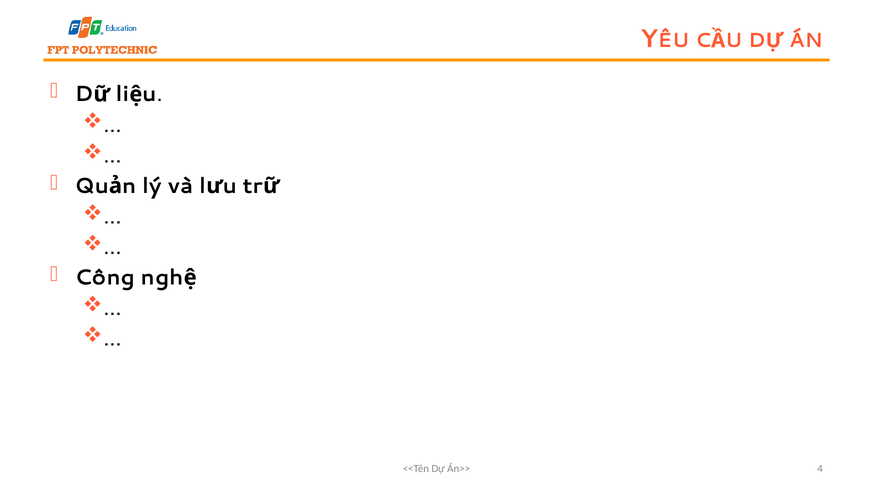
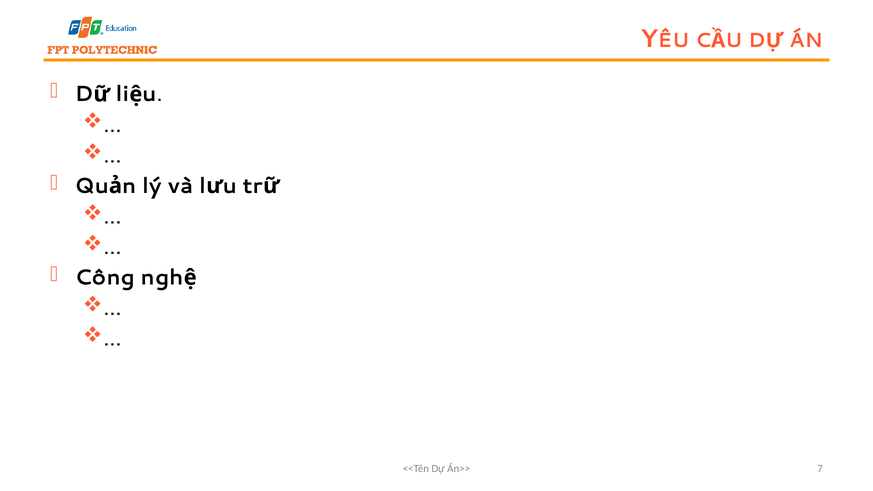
4: 4 -> 7
